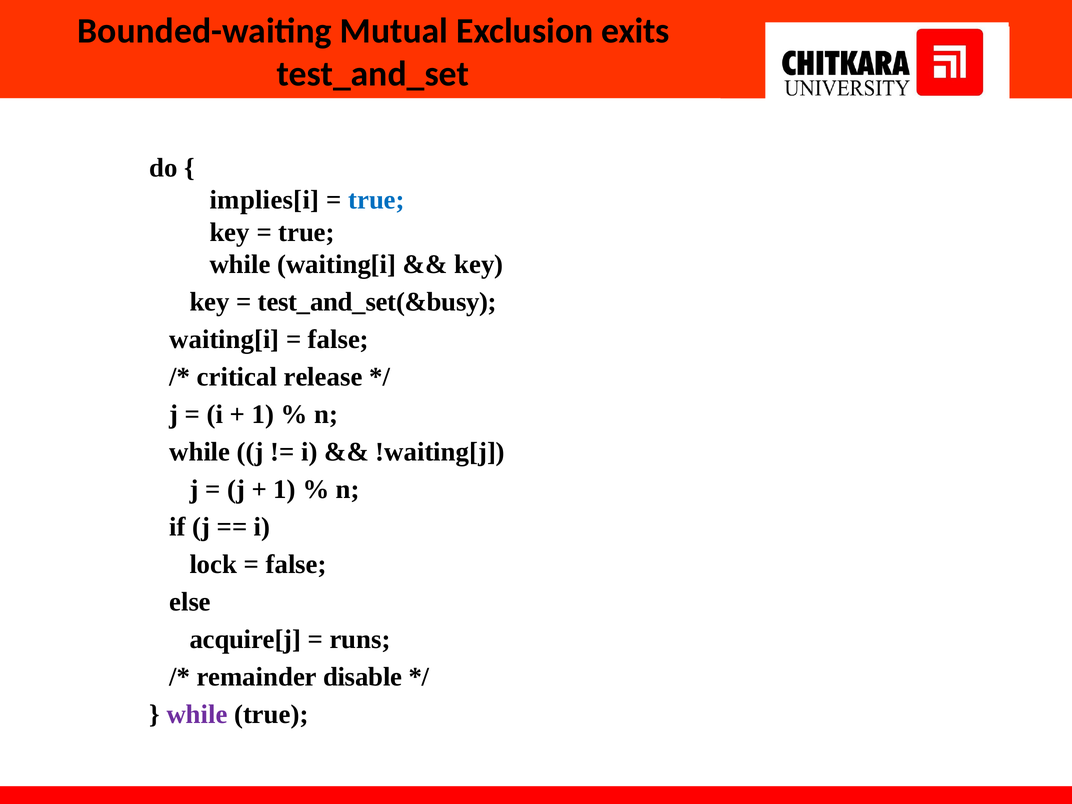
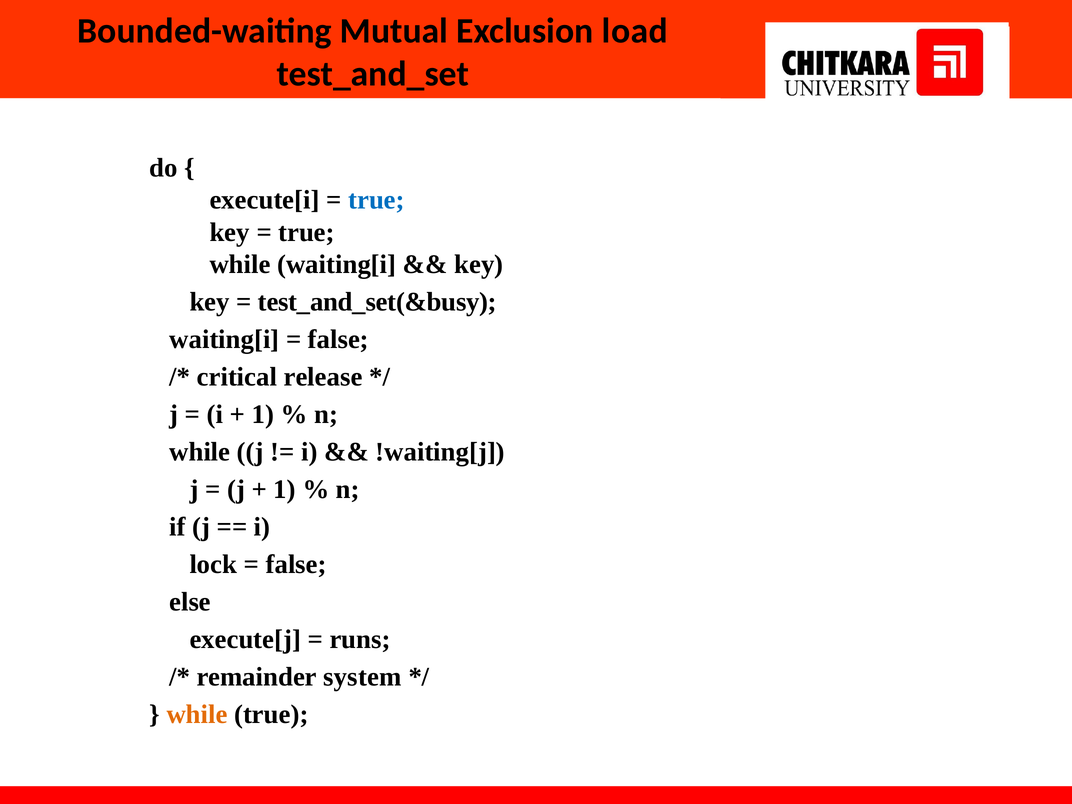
exits: exits -> load
implies[i: implies[i -> execute[i
acquire[j: acquire[j -> execute[j
disable: disable -> system
while at (197, 715) colour: purple -> orange
